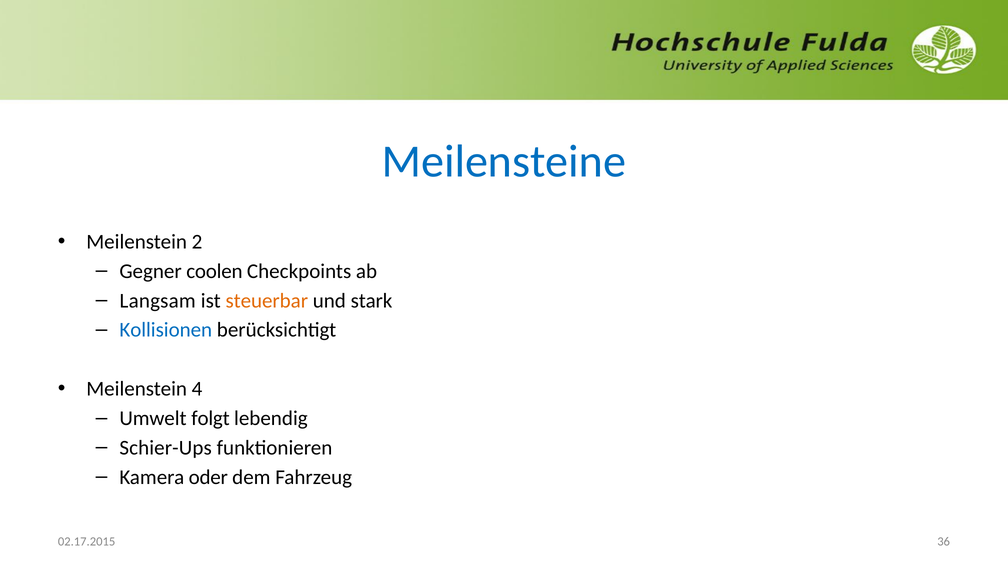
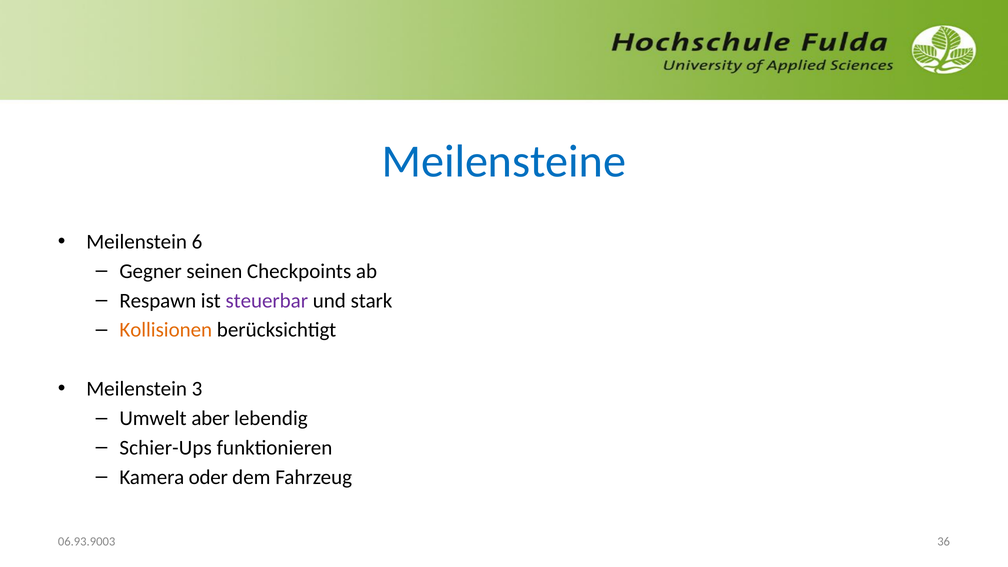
2: 2 -> 6
coolen: coolen -> seinen
Langsam: Langsam -> Respawn
steuerbar colour: orange -> purple
Kollisionen colour: blue -> orange
4: 4 -> 3
folgt: folgt -> aber
02.17.2015: 02.17.2015 -> 06.93.9003
